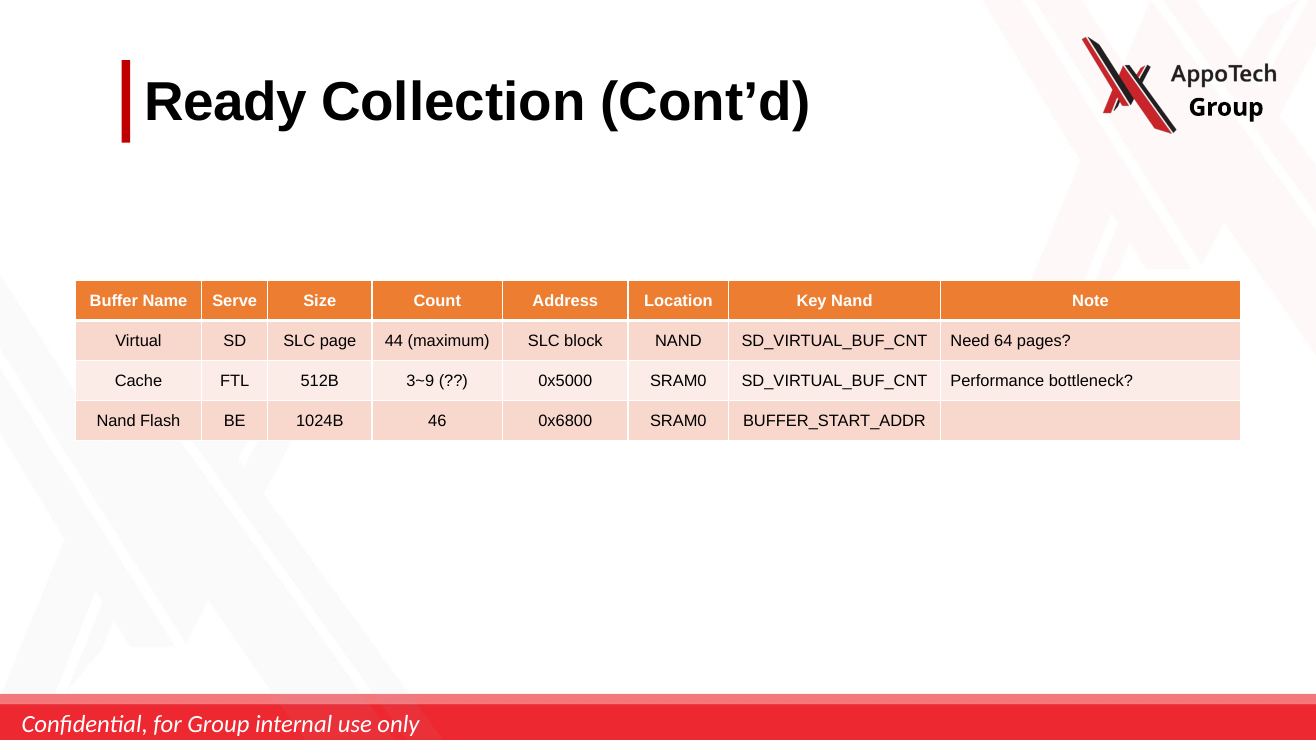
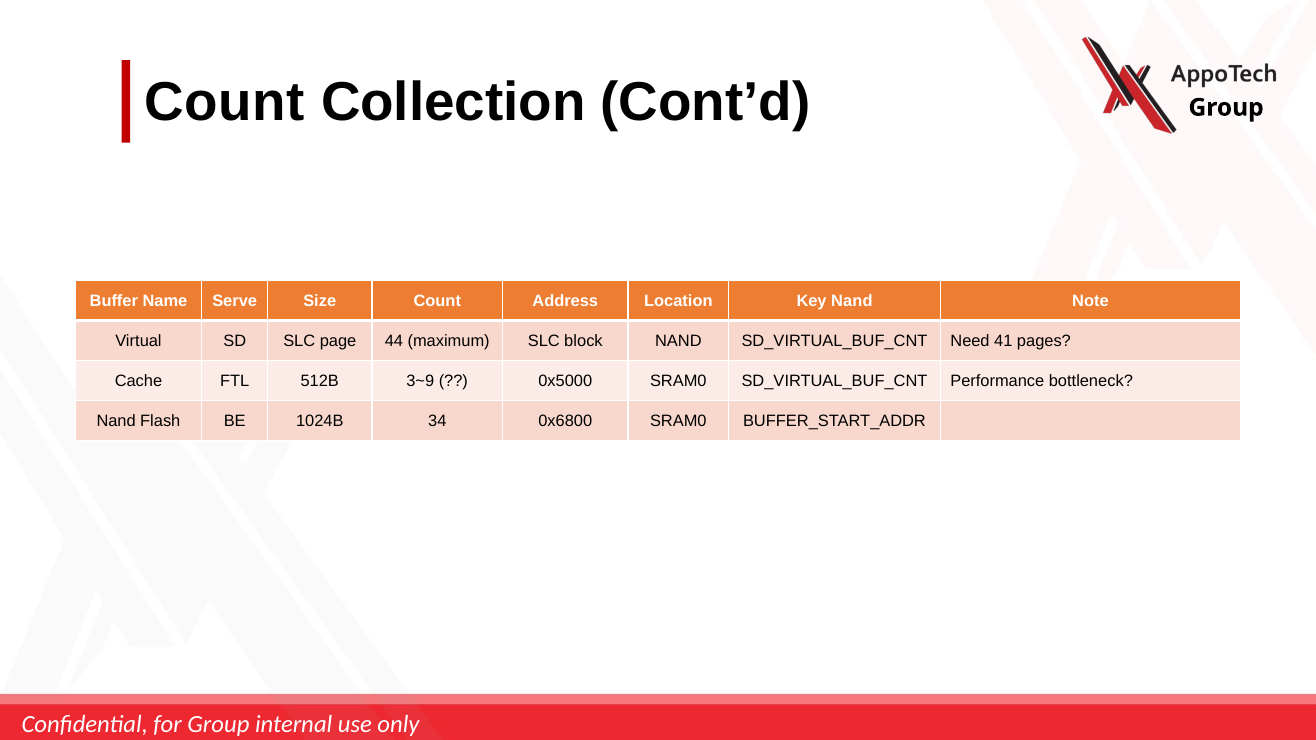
Ready at (226, 103): Ready -> Count
64: 64 -> 41
46: 46 -> 34
